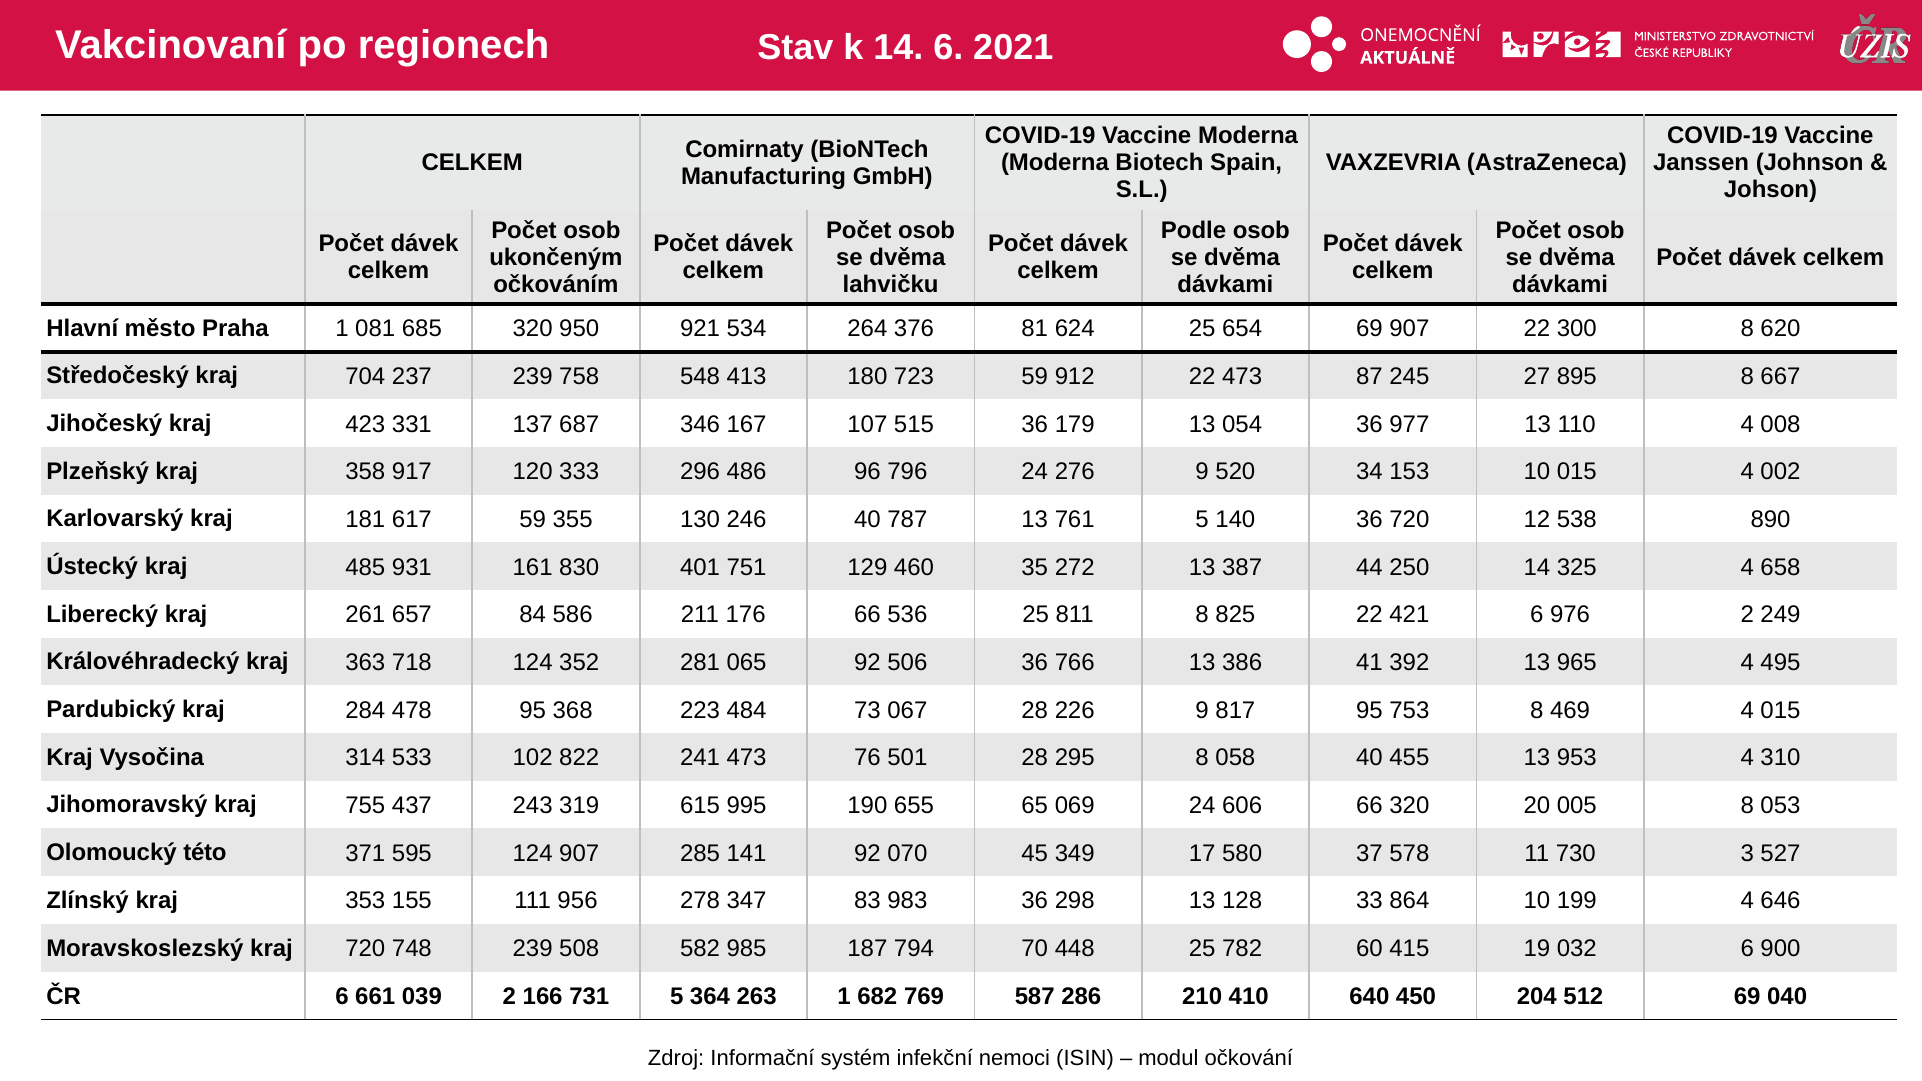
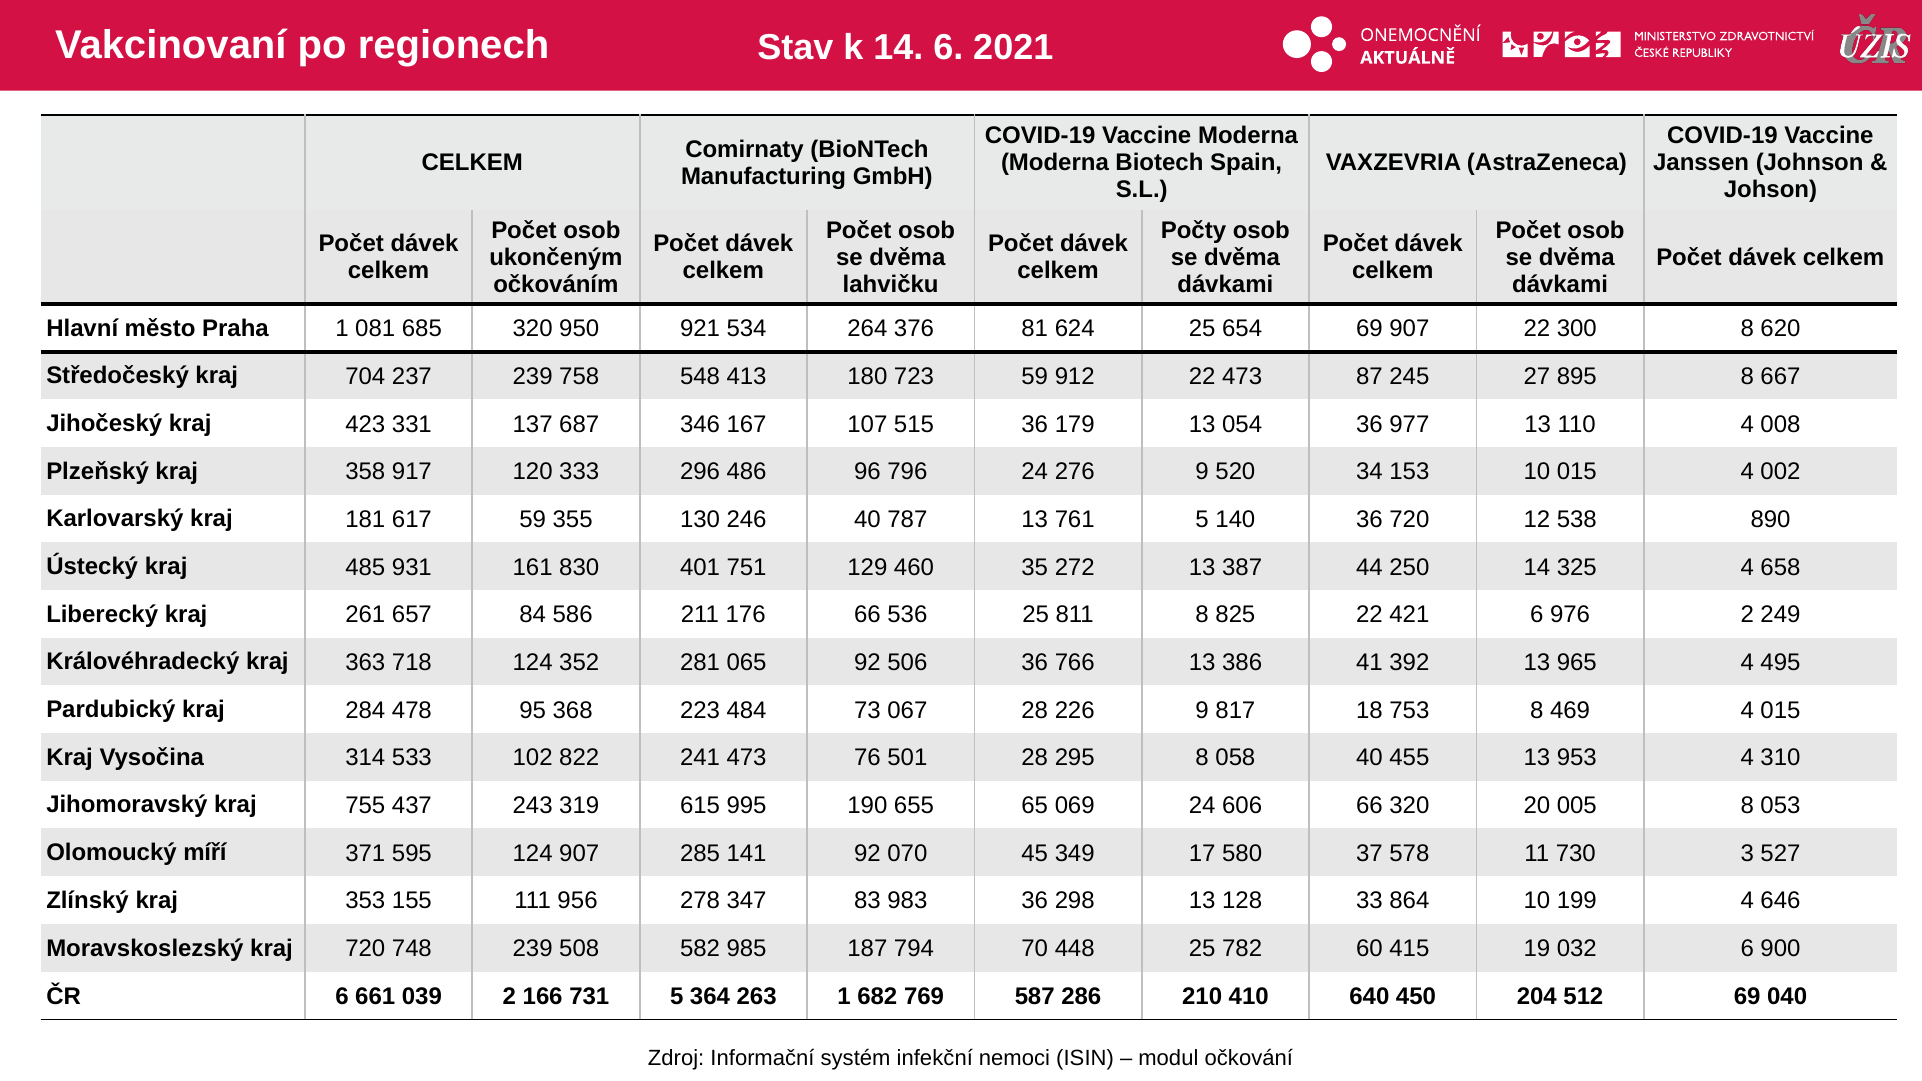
Podle: Podle -> Počty
817 95: 95 -> 18
této: této -> míří
